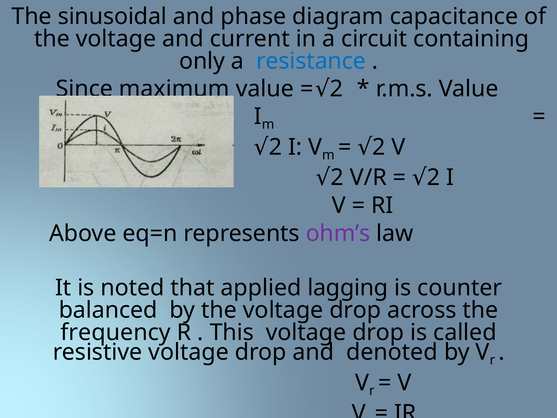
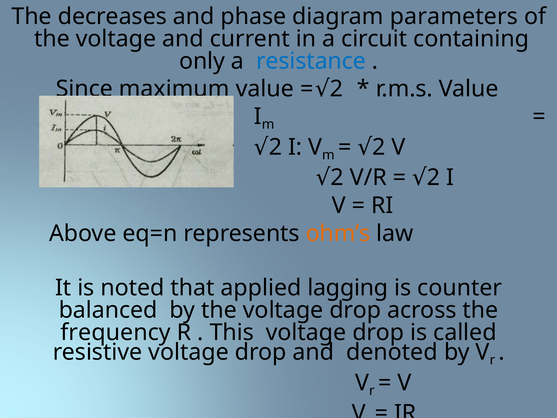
sinusoidal: sinusoidal -> decreases
capacitance: capacitance -> parameters
ohm’s colour: purple -> orange
